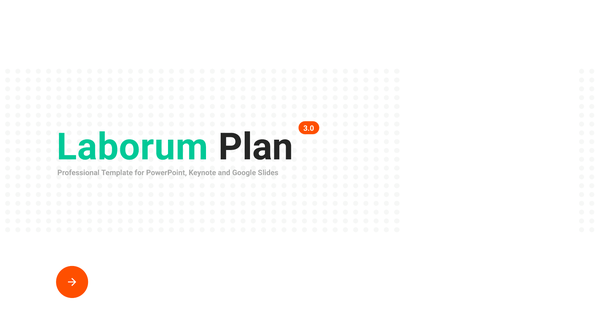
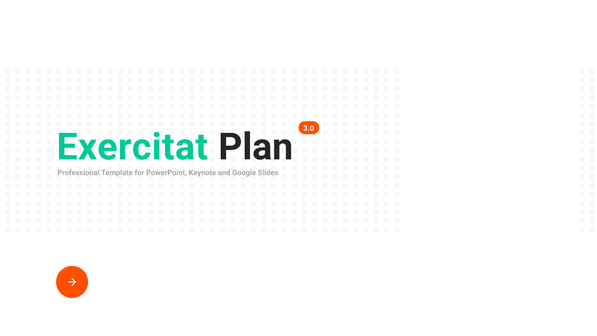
Laborum: Laborum -> Exercitat
